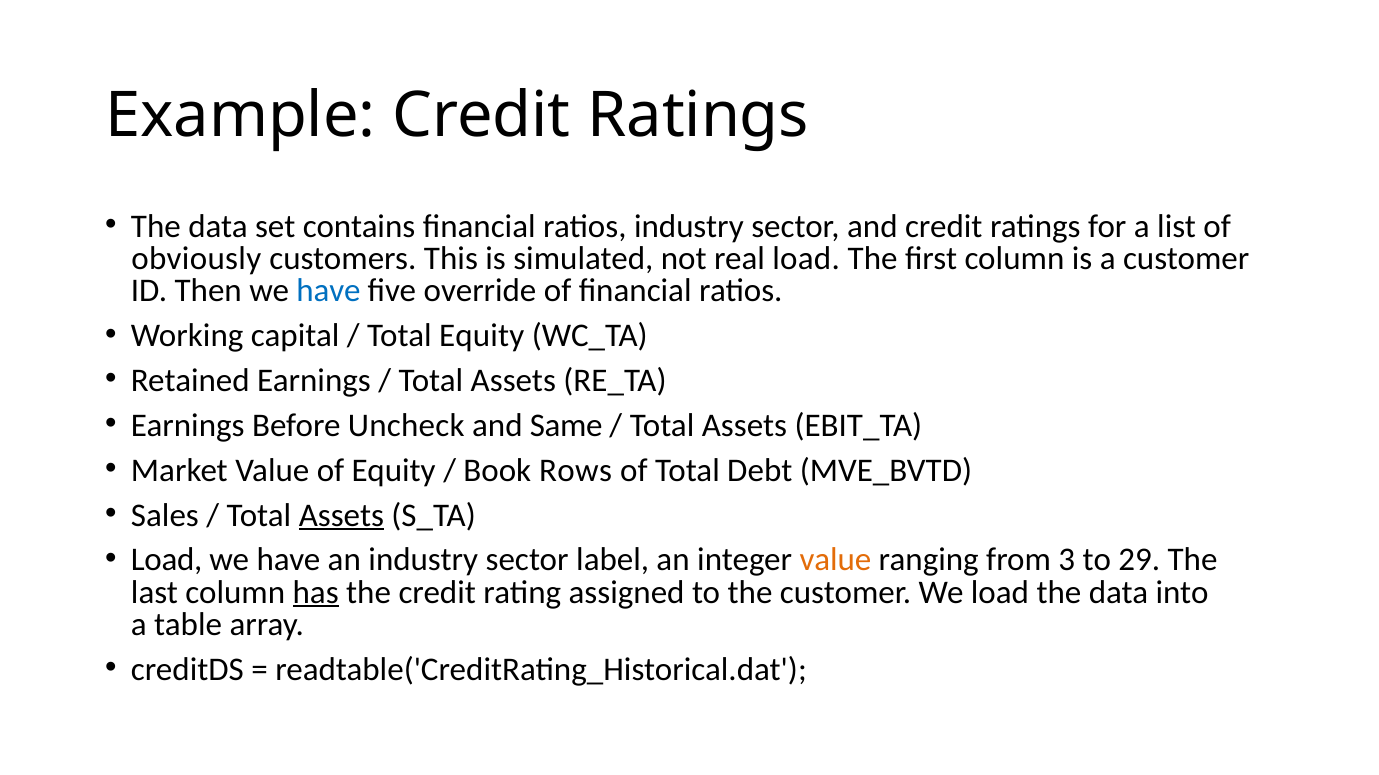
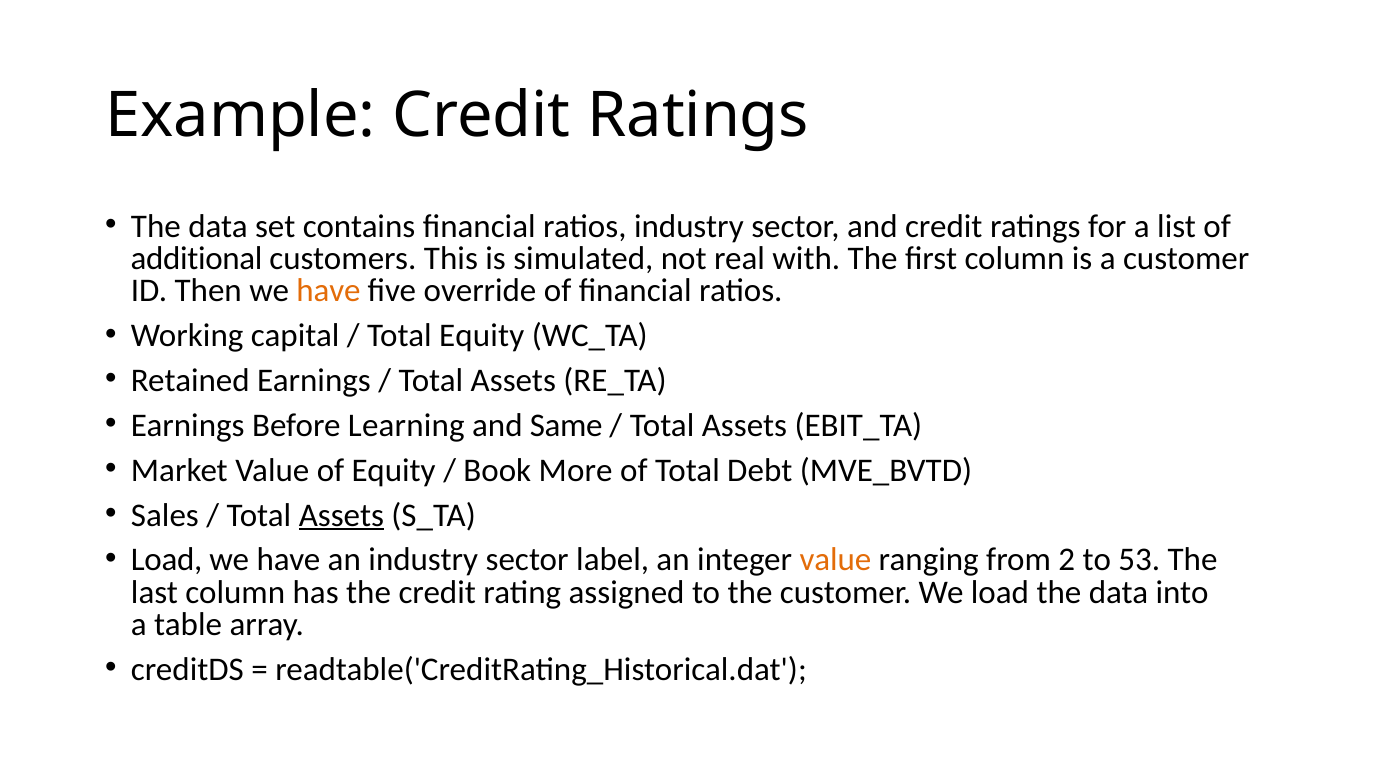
obviously: obviously -> additional
real load: load -> with
have at (328, 291) colour: blue -> orange
Uncheck: Uncheck -> Learning
Rows: Rows -> More
3: 3 -> 2
29: 29 -> 53
has underline: present -> none
